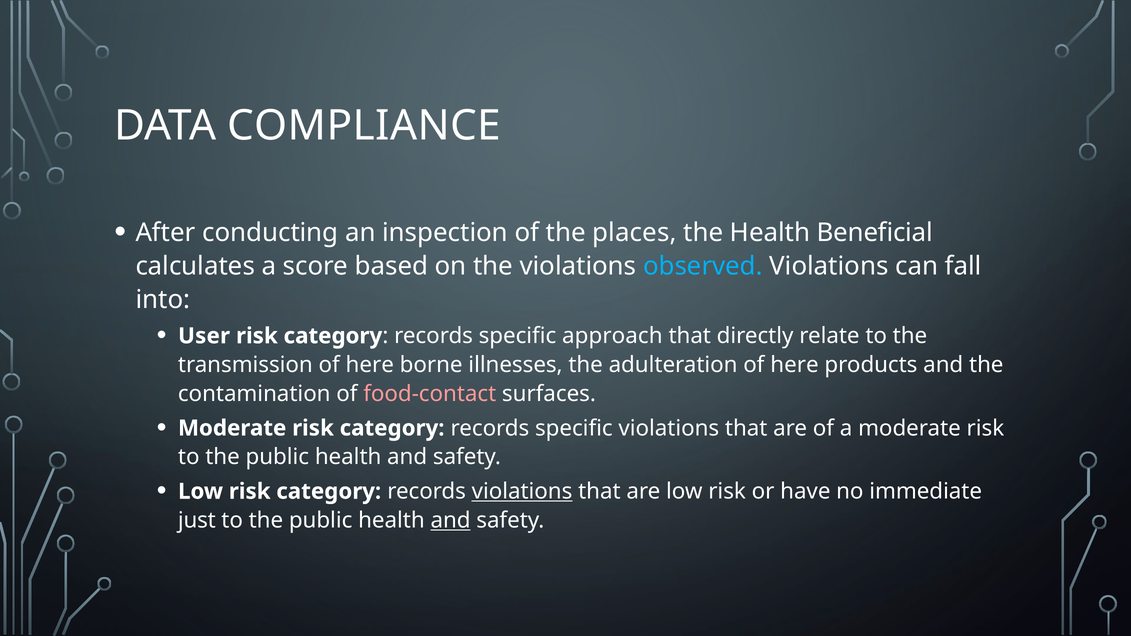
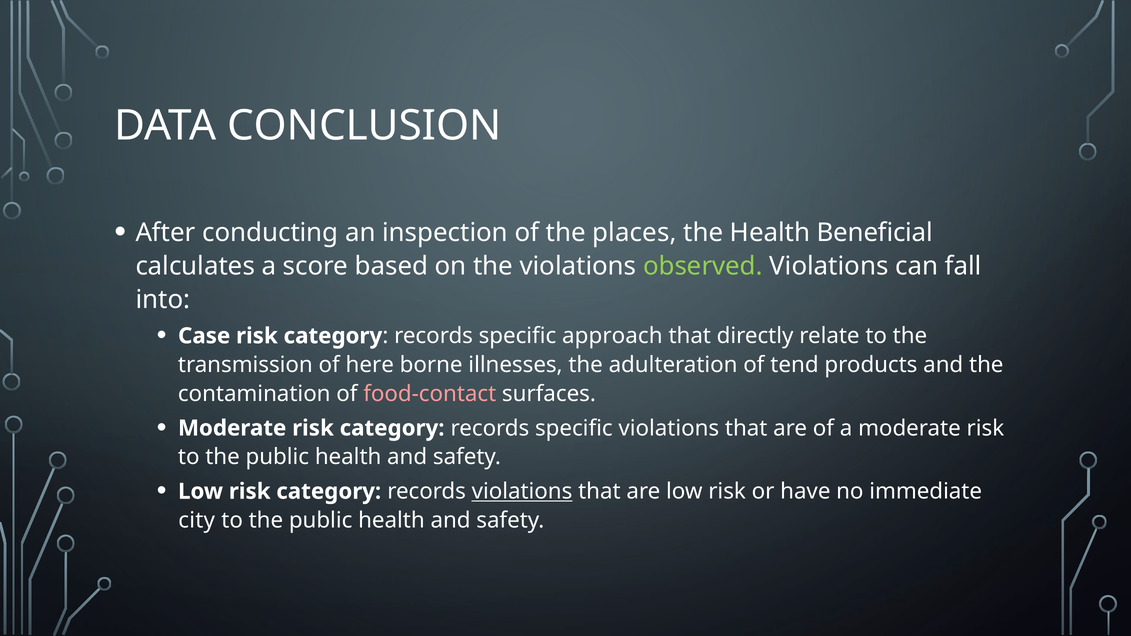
COMPLIANCE: COMPLIANCE -> CONCLUSION
observed colour: light blue -> light green
User: User -> Case
adulteration of here: here -> tend
just: just -> city
and at (451, 520) underline: present -> none
